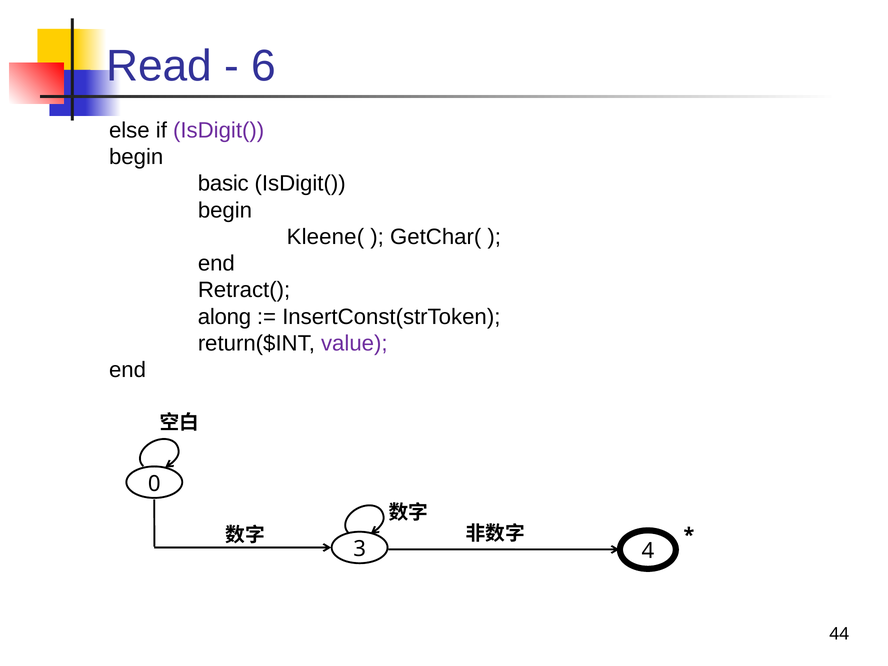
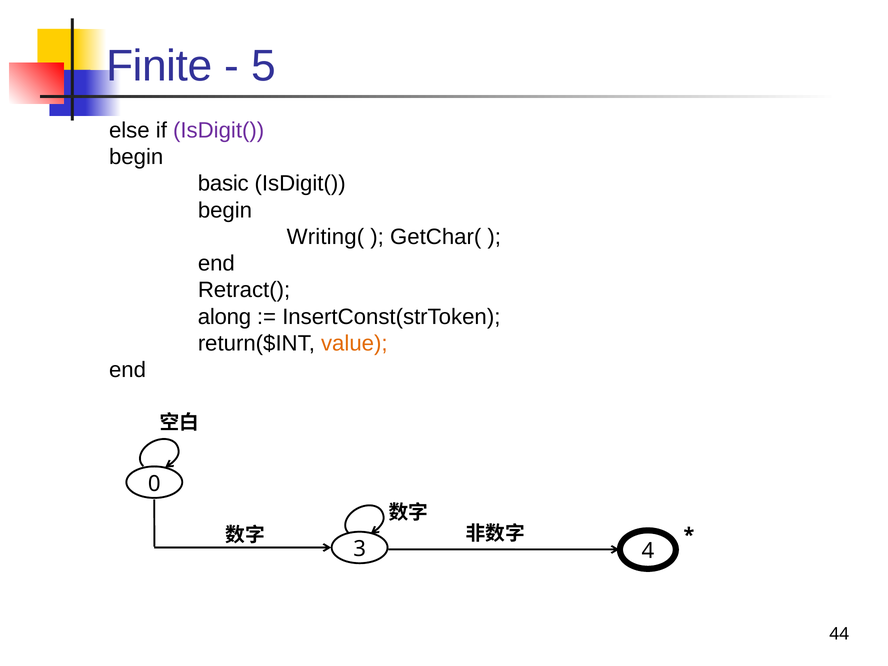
Read: Read -> Finite
6: 6 -> 5
Kleene(: Kleene( -> Writing(
value colour: purple -> orange
